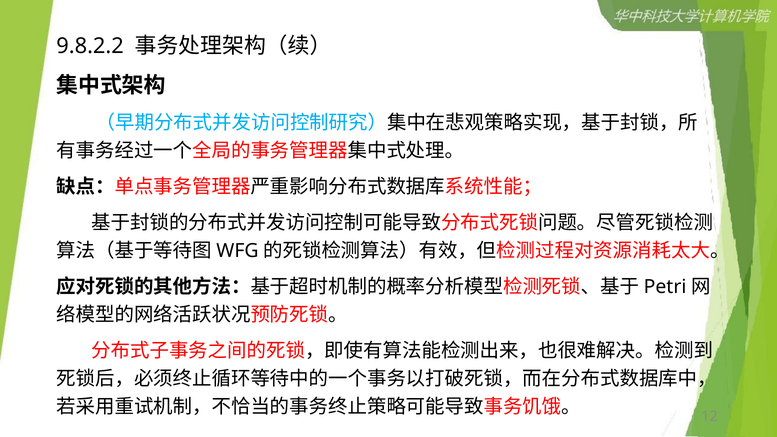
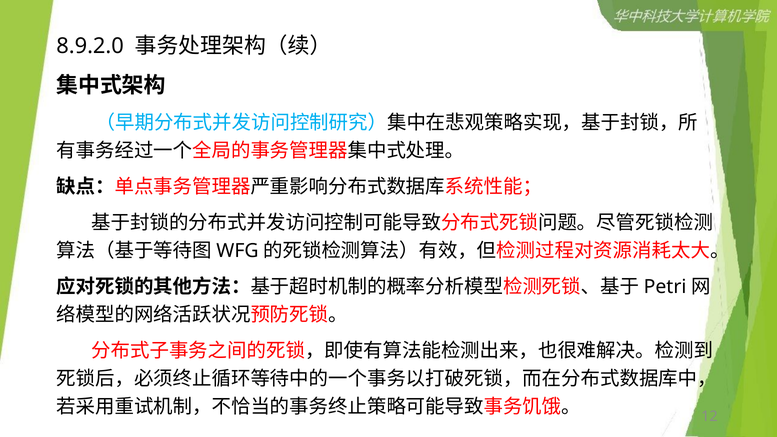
9.8.2.2: 9.8.2.2 -> 8.9.2.0
